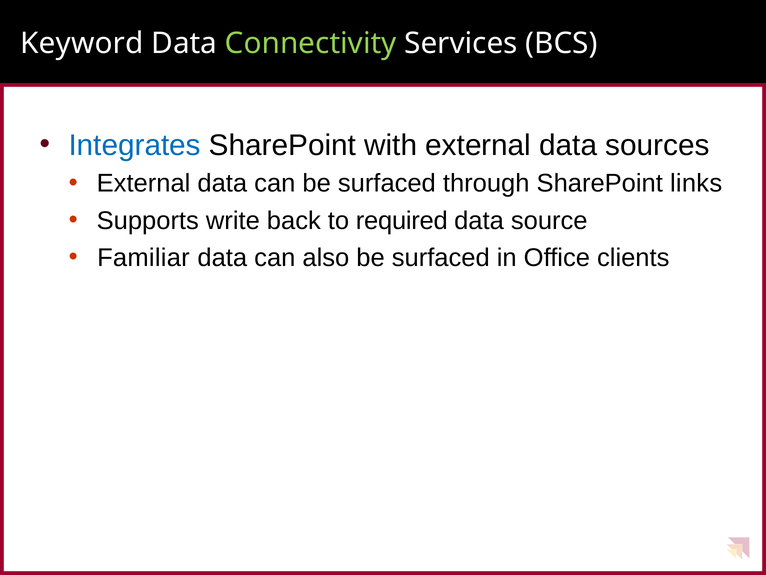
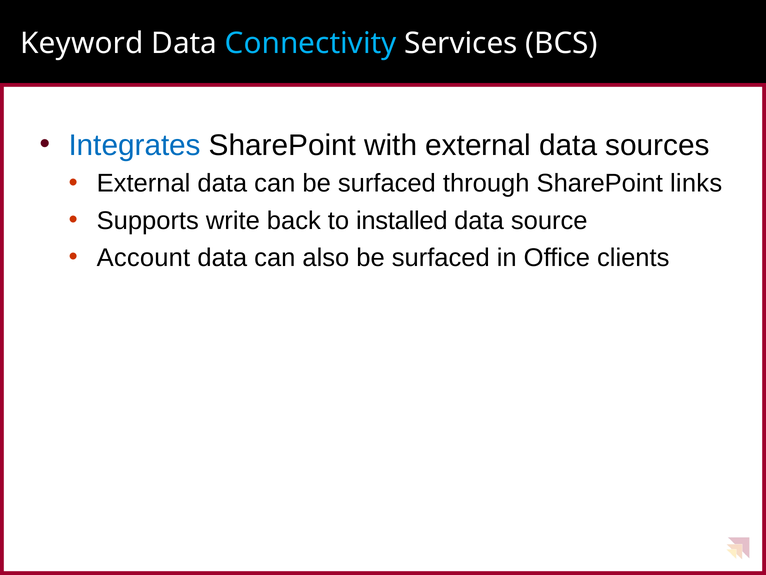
Connectivity colour: light green -> light blue
required: required -> installed
Familiar: Familiar -> Account
